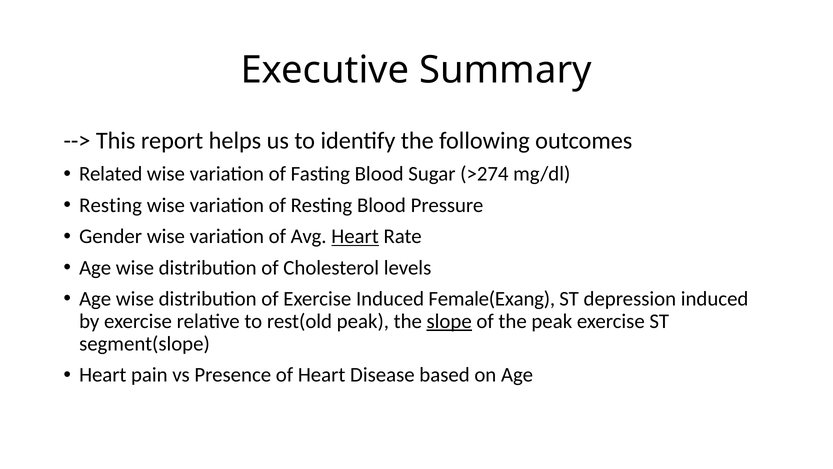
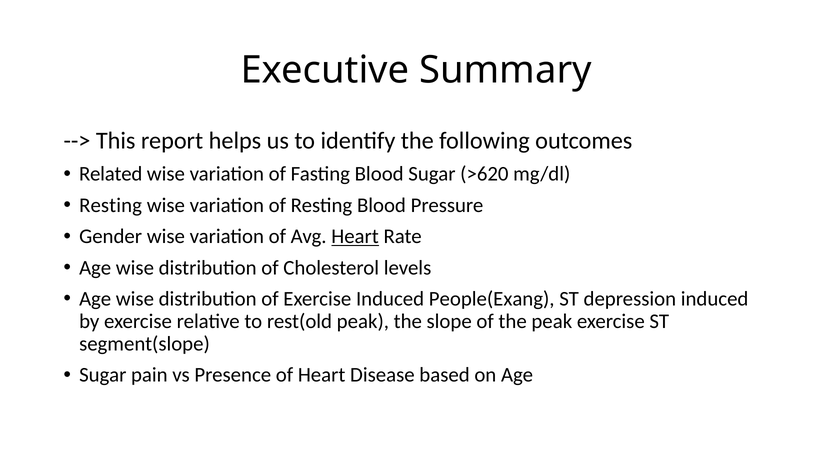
>274: >274 -> >620
Female(Exang: Female(Exang -> People(Exang
slope underline: present -> none
Heart at (103, 375): Heart -> Sugar
